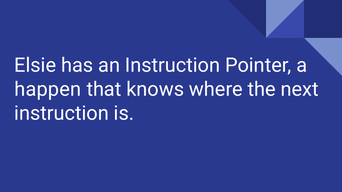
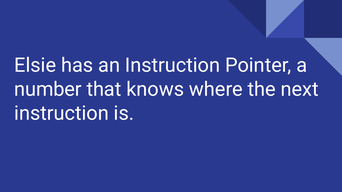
happen: happen -> number
